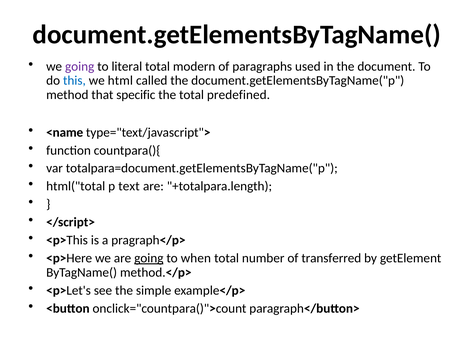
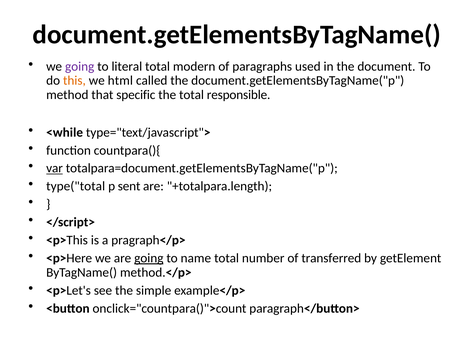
this colour: blue -> orange
predefined: predefined -> responsible
<name: <name -> <while
var underline: none -> present
html("total: html("total -> type("total
text: text -> sent
when: when -> name
